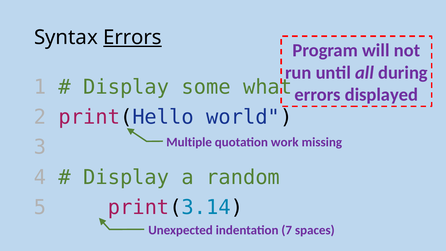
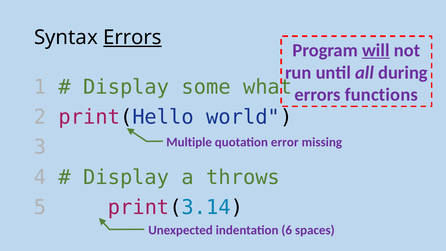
will underline: none -> present
displayed: displayed -> functions
work: work -> error
random: random -> throws
7: 7 -> 6
